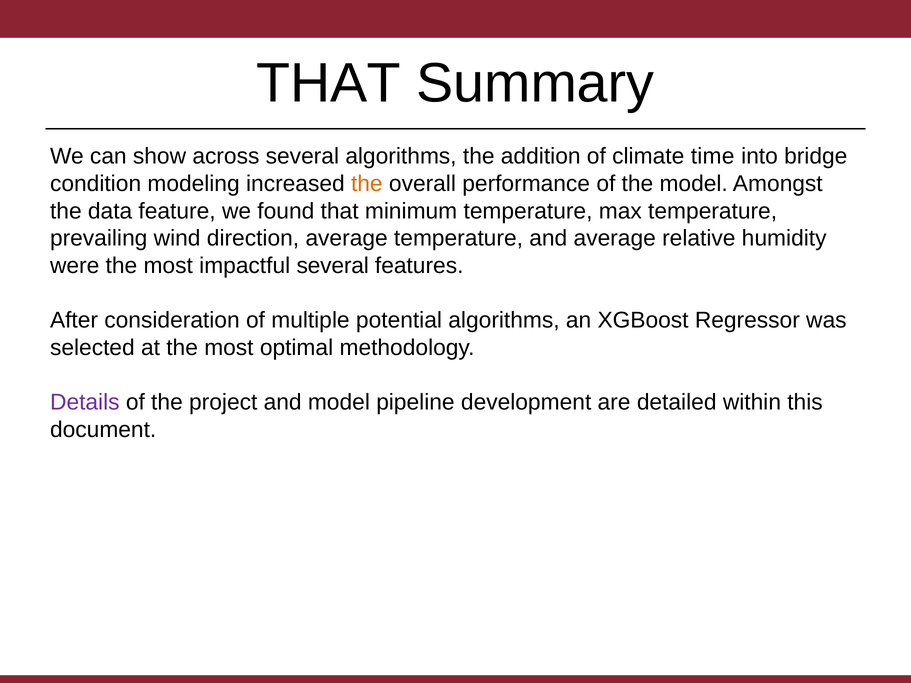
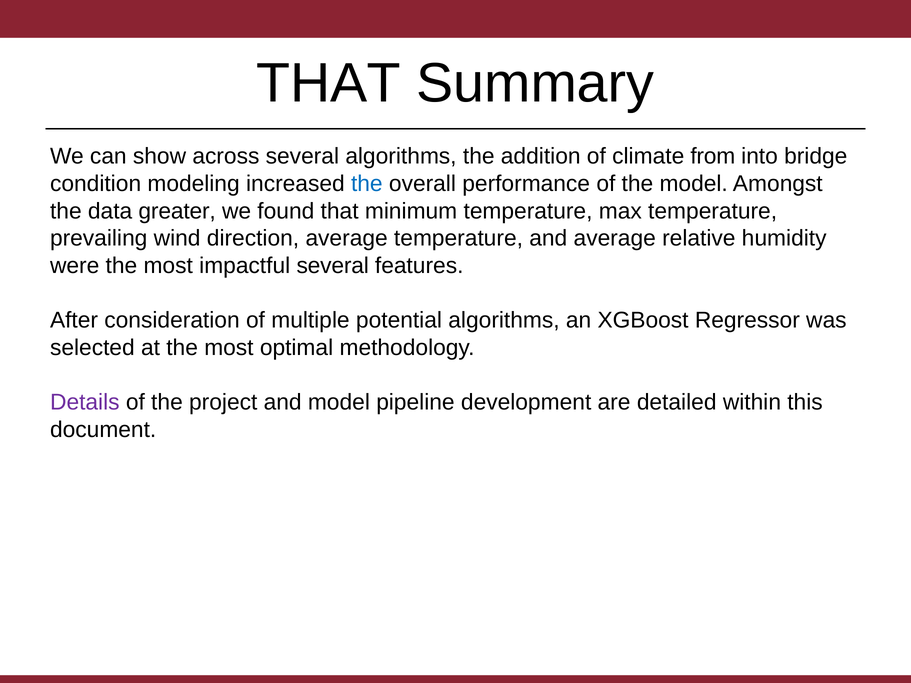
time: time -> from
the at (367, 184) colour: orange -> blue
feature: feature -> greater
